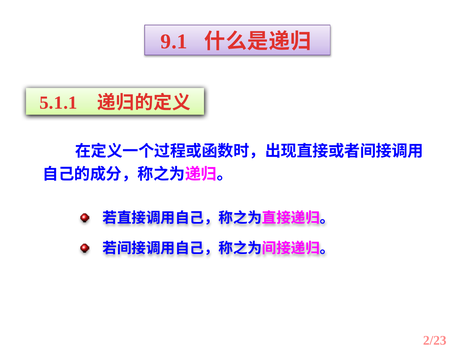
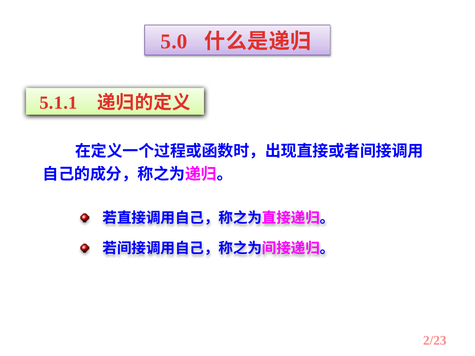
9.1: 9.1 -> 5.0
